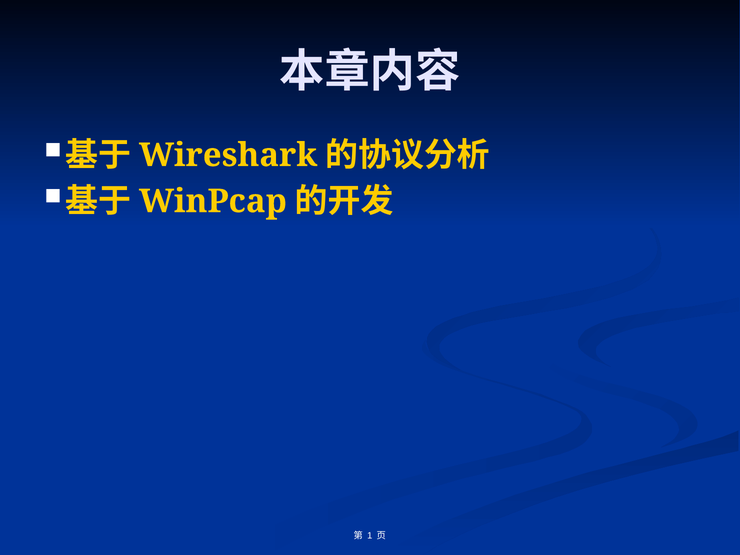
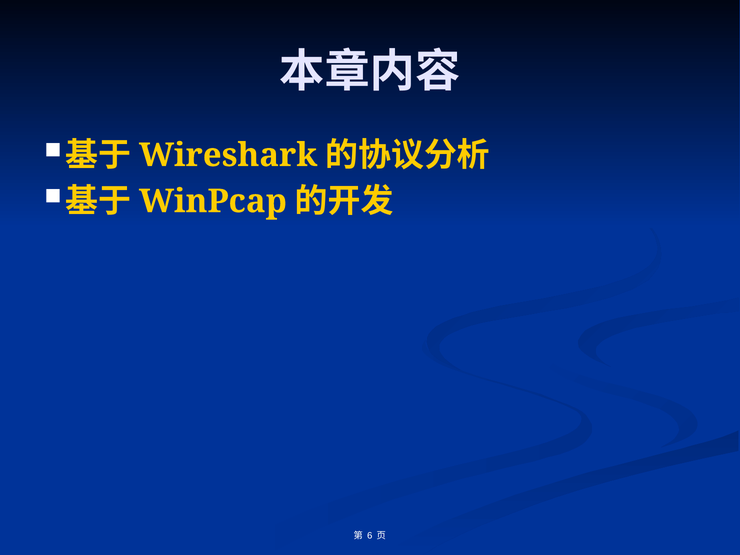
1: 1 -> 6
